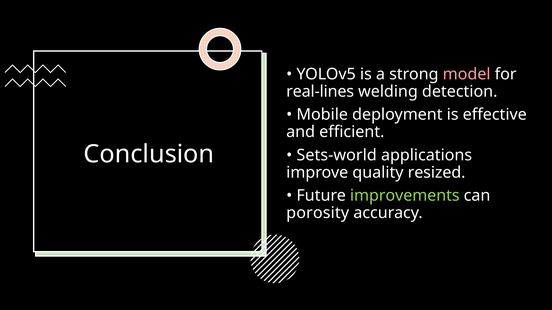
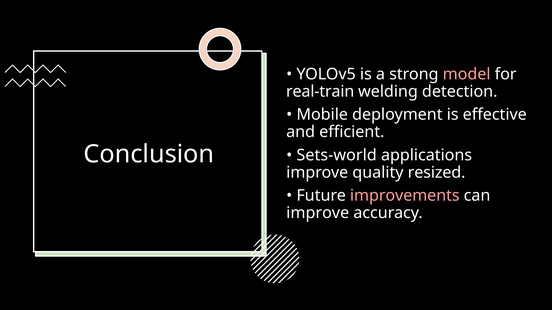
real-lines: real-lines -> real-train
improvements colour: light green -> pink
porosity at (318, 213): porosity -> improve
